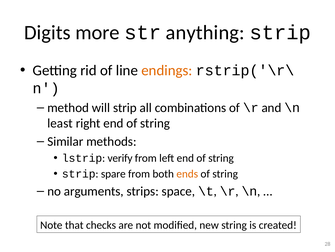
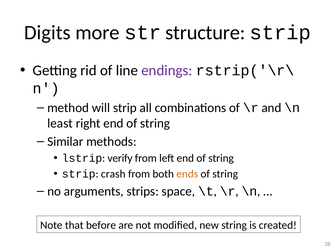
anything: anything -> structure
endings colour: orange -> purple
spare: spare -> crash
checks: checks -> before
